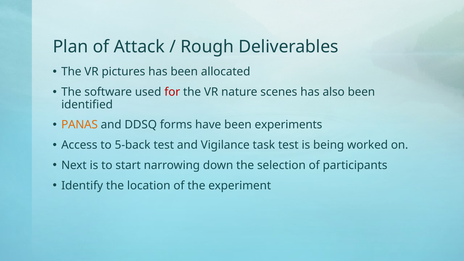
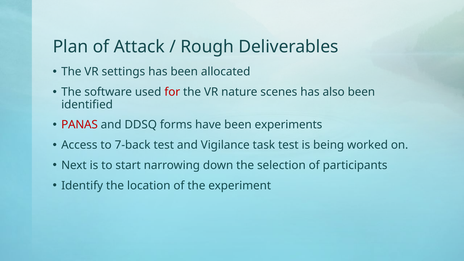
pictures: pictures -> settings
PANAS colour: orange -> red
5-back: 5-back -> 7-back
